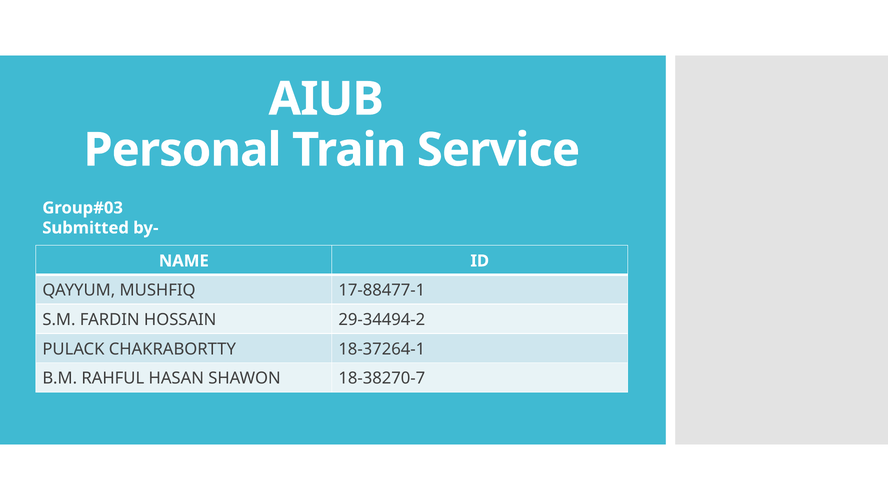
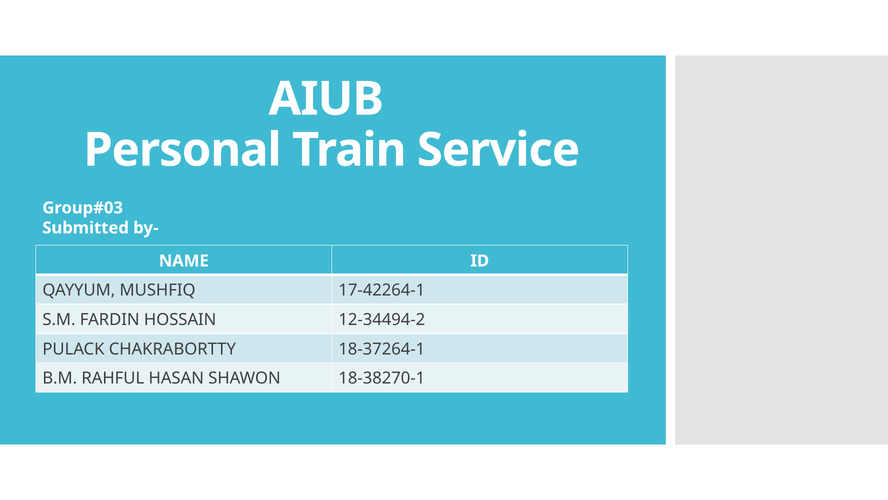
17-88477-1: 17-88477-1 -> 17-42264-1
29-34494-2: 29-34494-2 -> 12-34494-2
18-38270-7: 18-38270-7 -> 18-38270-1
